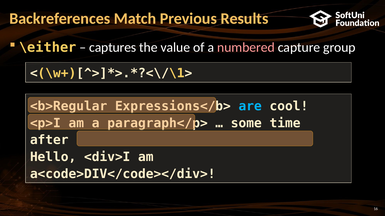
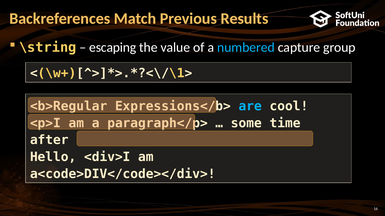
\either: \either -> \string
captures: captures -> escaping
numbered colour: pink -> light blue
